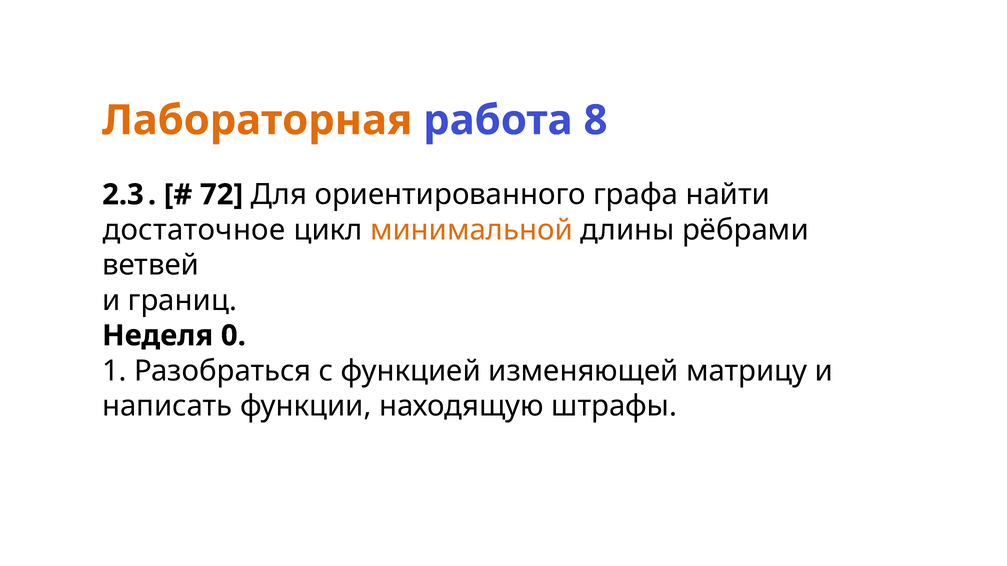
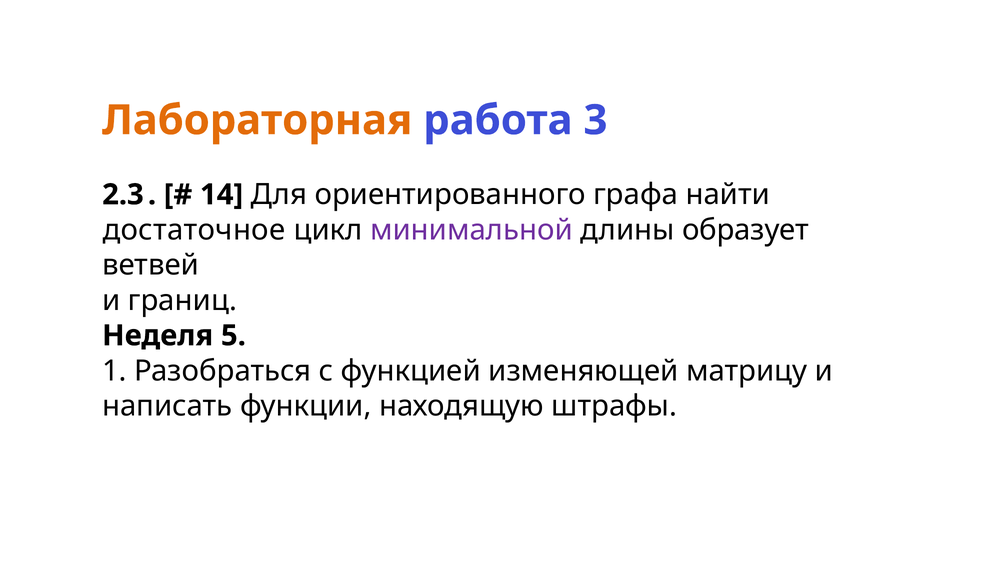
8: 8 -> 3
72: 72 -> 14
минимальной colour: orange -> purple
рёбрами: рёбрами -> образует
0: 0 -> 5
